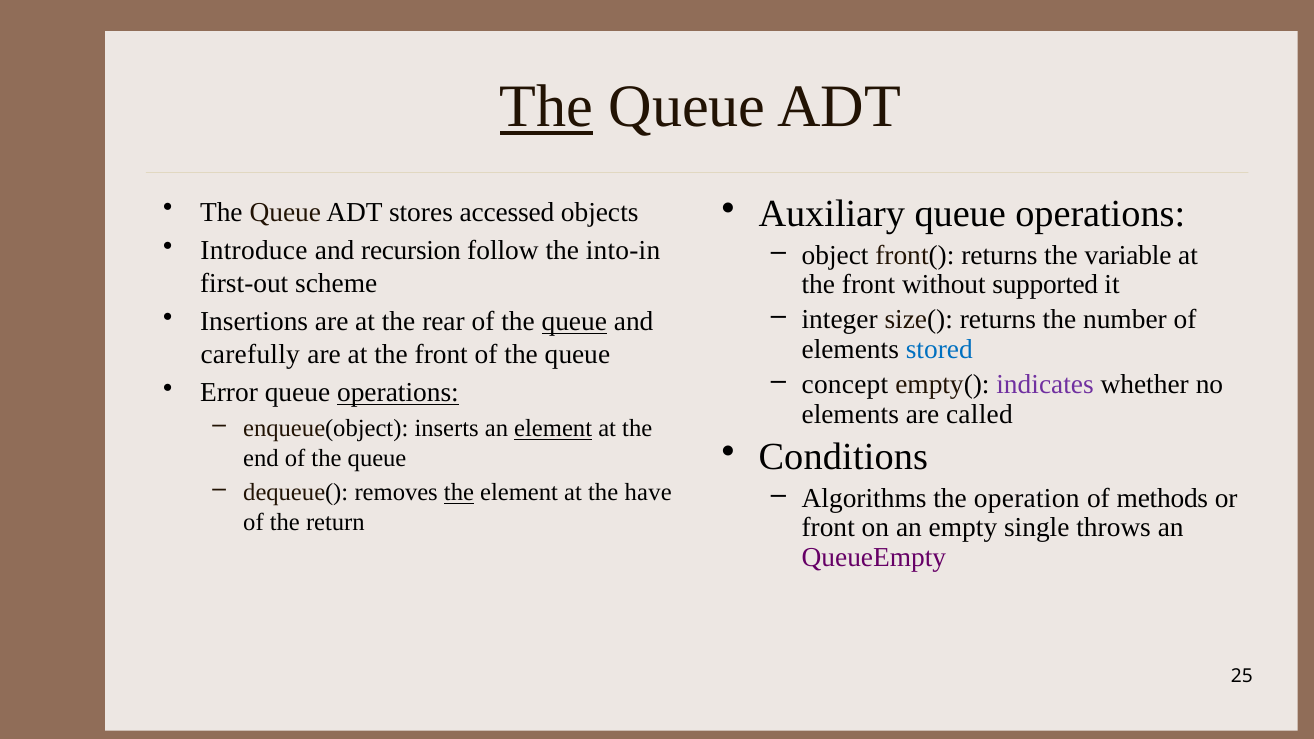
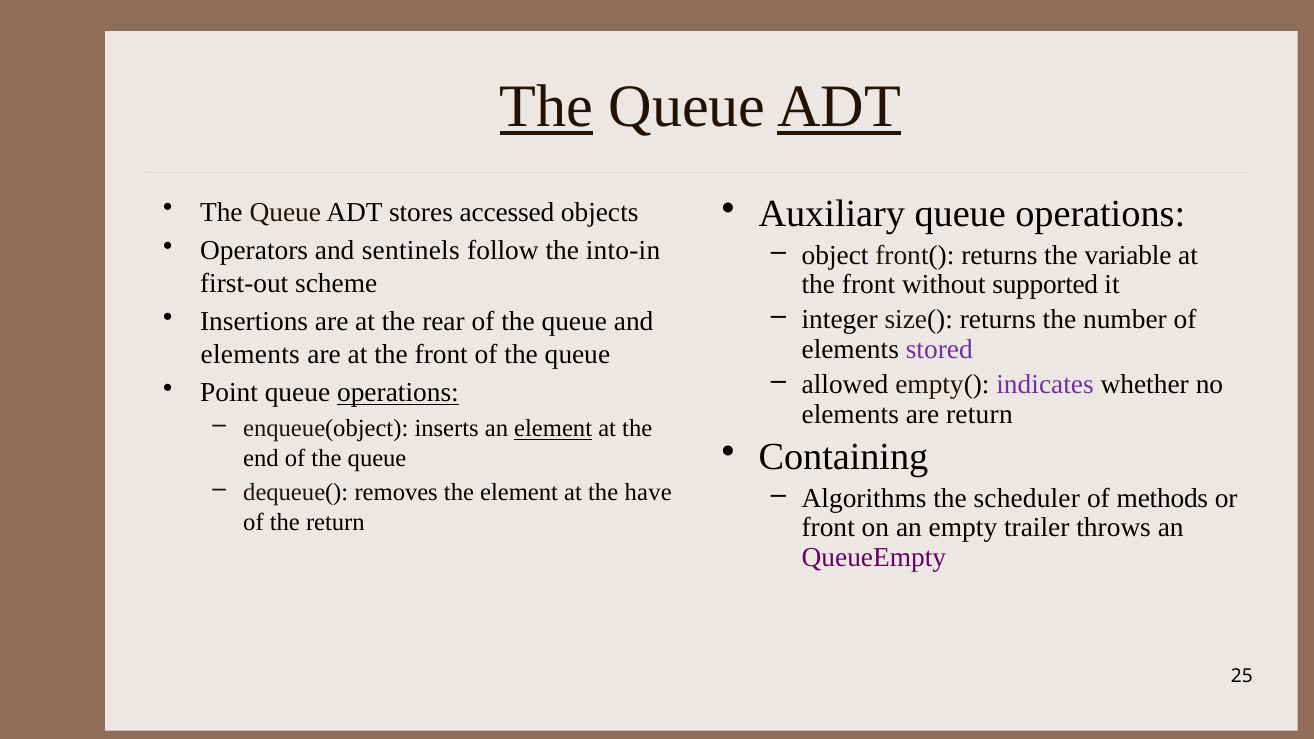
ADT at (839, 107) underline: none -> present
Introduce: Introduce -> Operators
recursion: recursion -> sentinels
queue at (574, 322) underline: present -> none
stored colour: blue -> purple
carefully at (250, 355): carefully -> elements
concept: concept -> allowed
Error: Error -> Point
are called: called -> return
Conditions: Conditions -> Containing
the at (459, 493) underline: present -> none
operation: operation -> scheduler
single: single -> trailer
